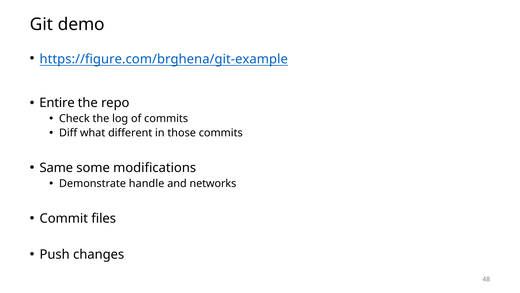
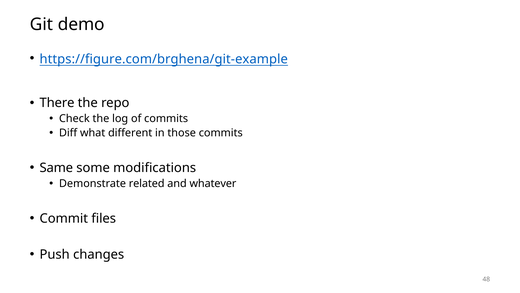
Entire: Entire -> There
handle: handle -> related
networks: networks -> whatever
